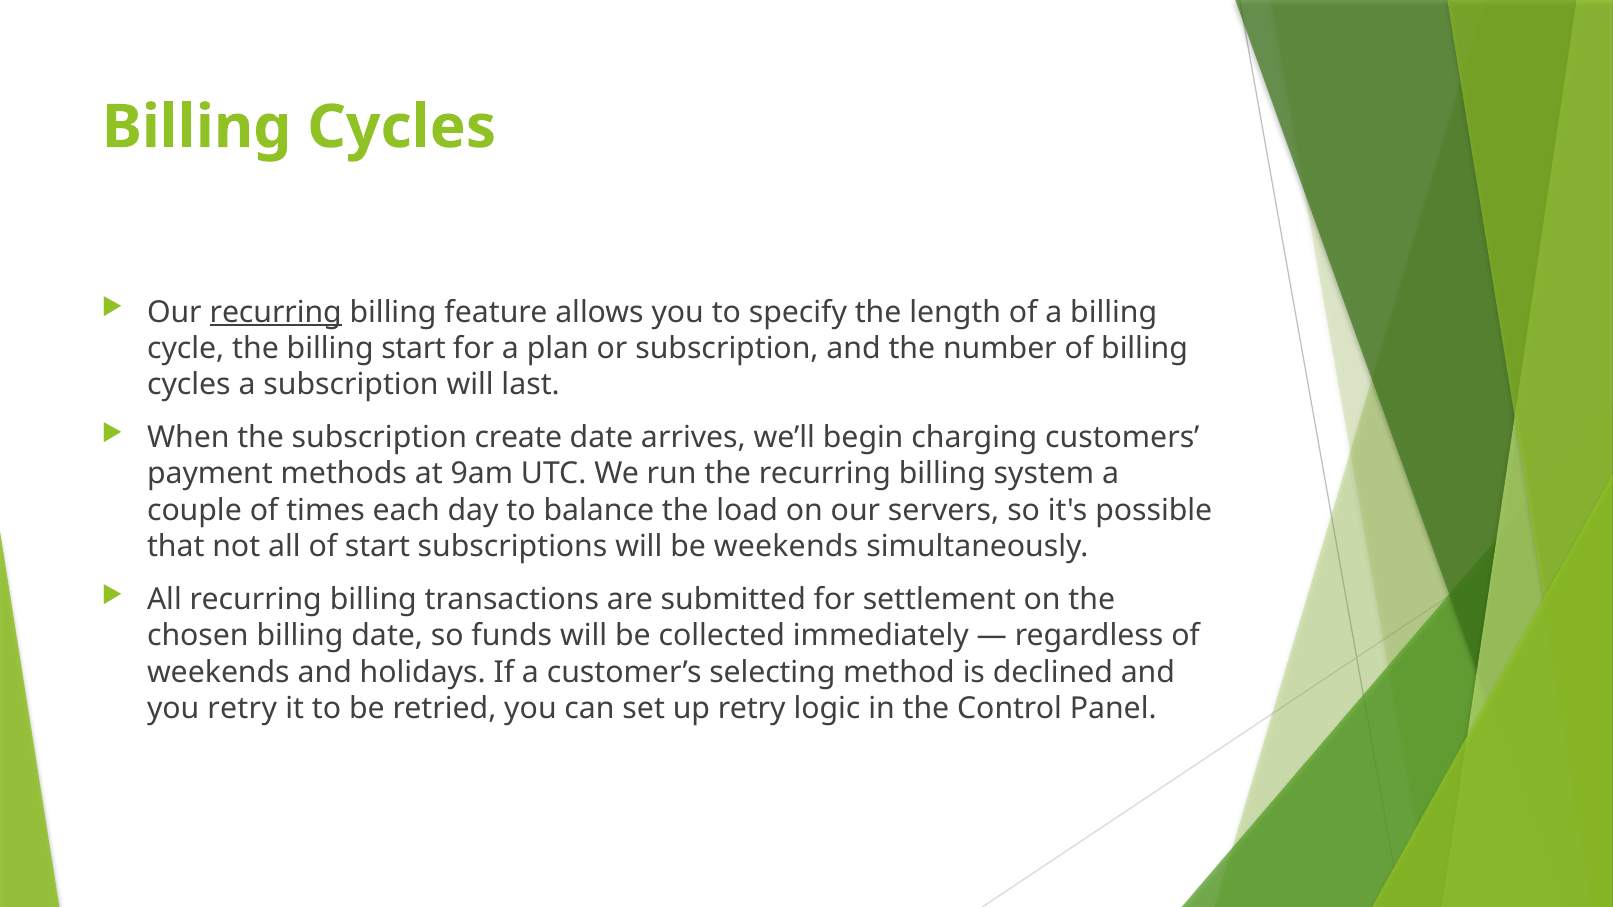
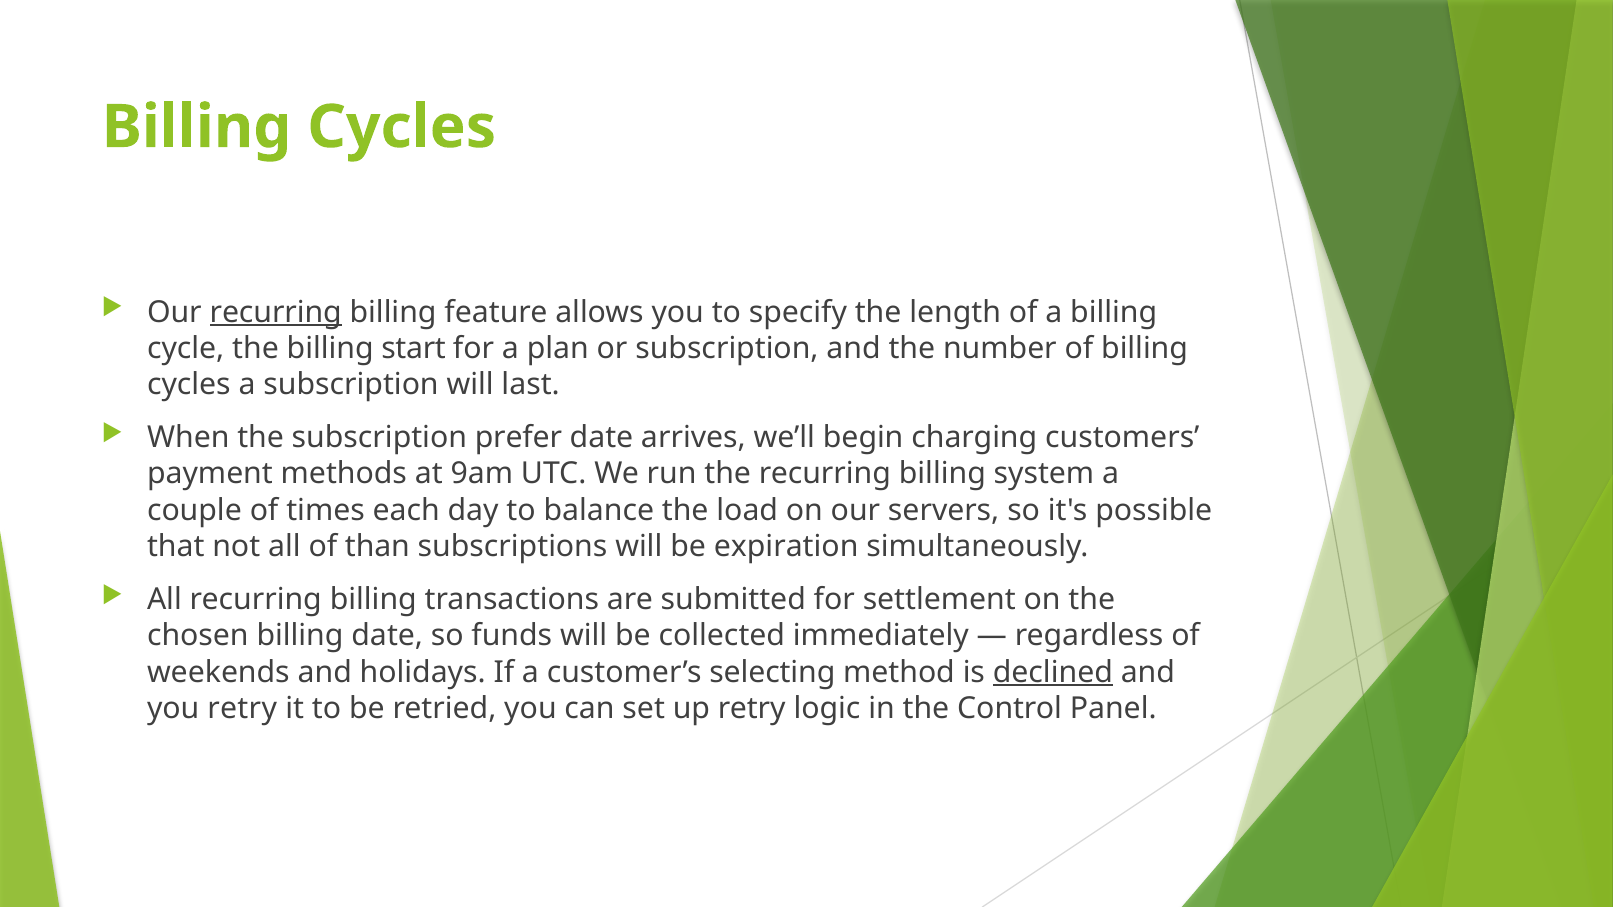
create: create -> prefer
of start: start -> than
be weekends: weekends -> expiration
declined underline: none -> present
